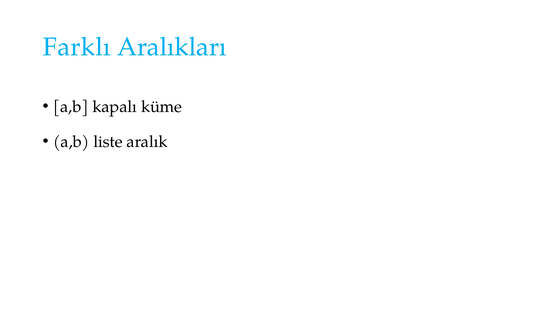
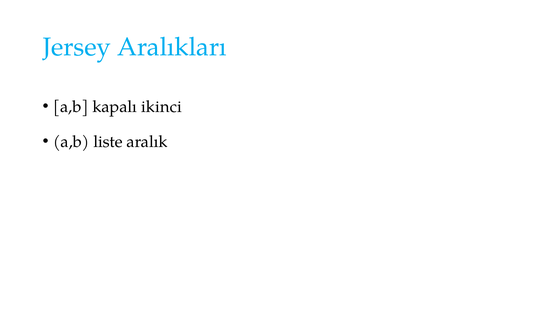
Farklı: Farklı -> Jersey
küme: küme -> ikinci
